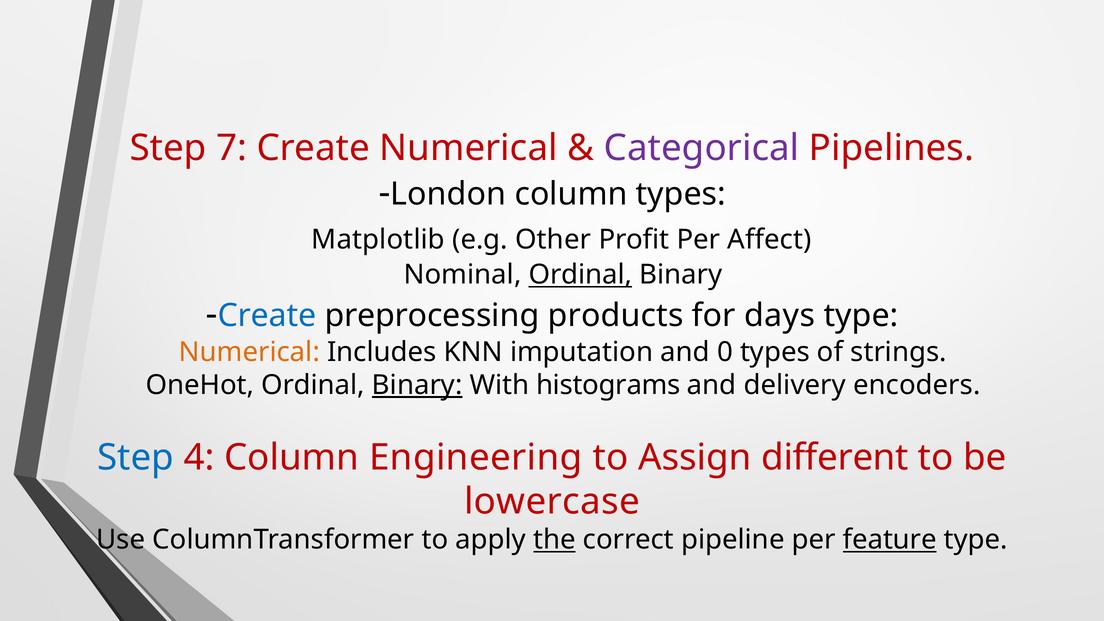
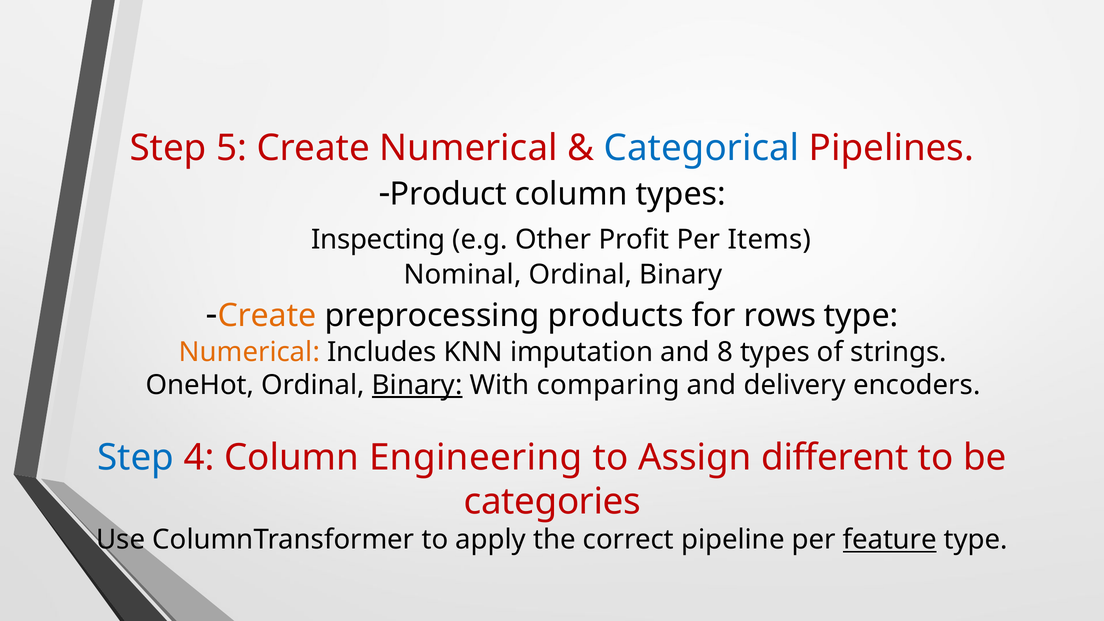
7: 7 -> 5
Categorical colour: purple -> blue
London: London -> Product
Matplotlib: Matplotlib -> Inspecting
Affect: Affect -> Items
Ordinal at (580, 275) underline: present -> none
Create at (267, 316) colour: blue -> orange
days: days -> rows
0: 0 -> 8
histograms: histograms -> comparing
lowercase: lowercase -> categories
the underline: present -> none
